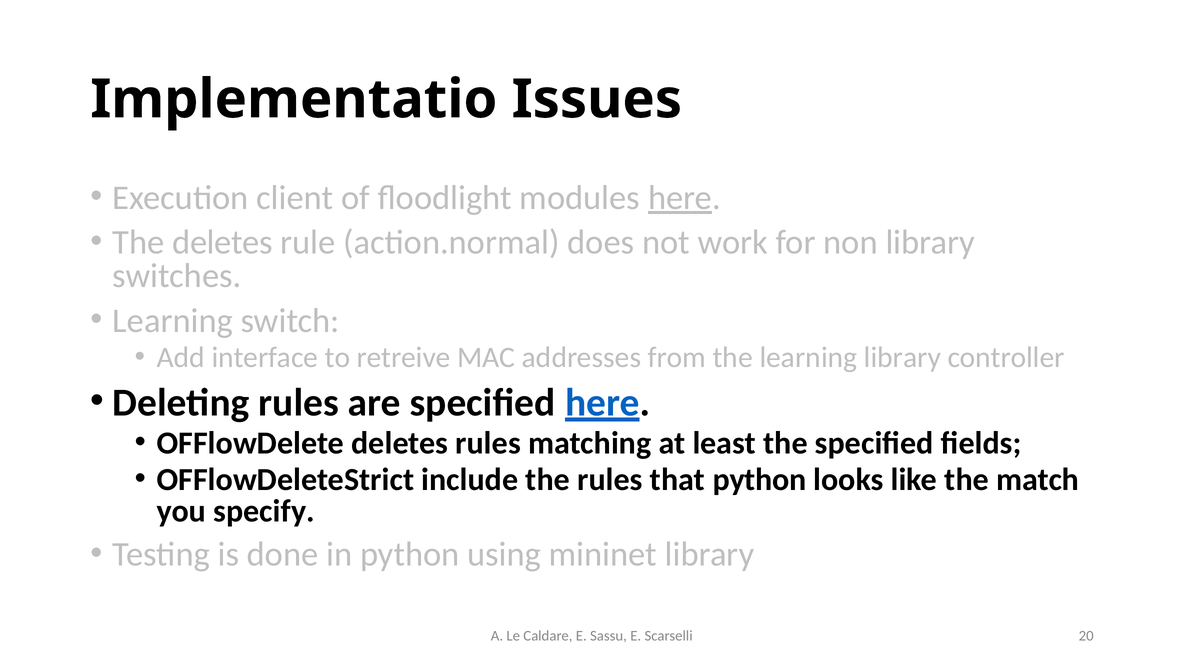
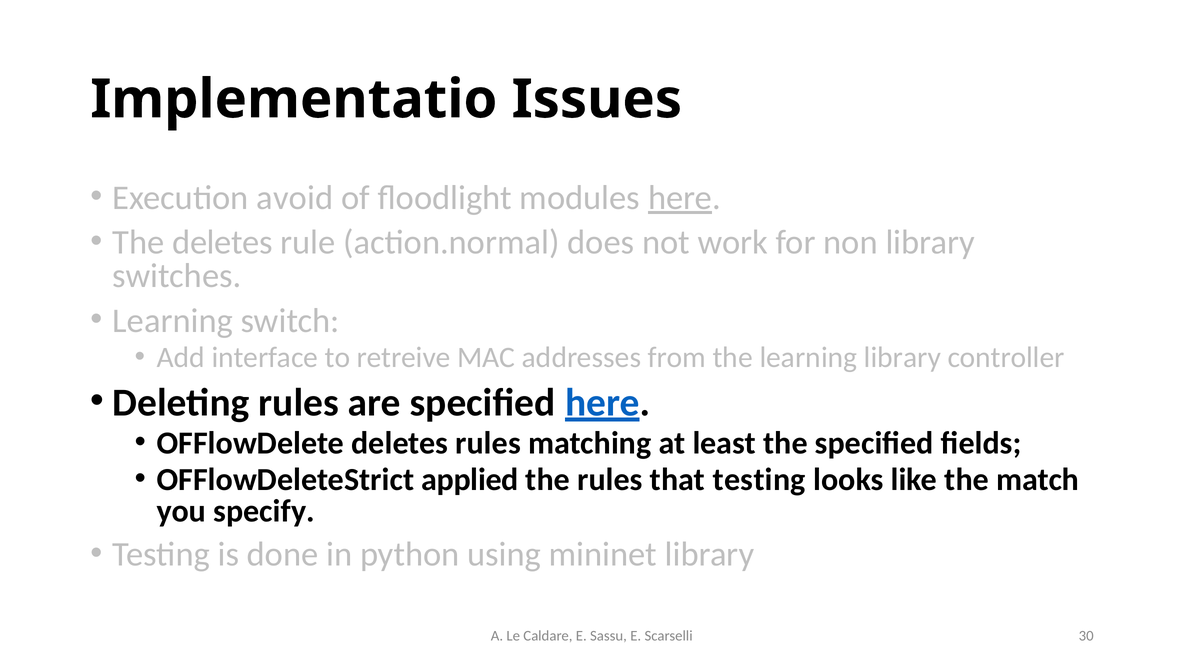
client: client -> avoid
include: include -> applied
that python: python -> testing
20: 20 -> 30
